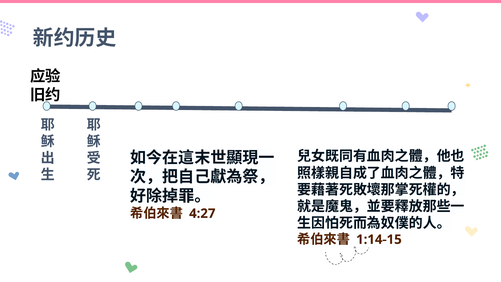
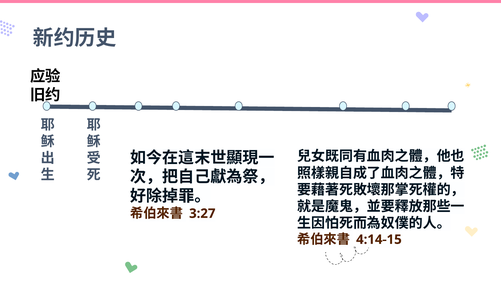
4:27: 4:27 -> 3:27
1:14-15: 1:14-15 -> 4:14-15
